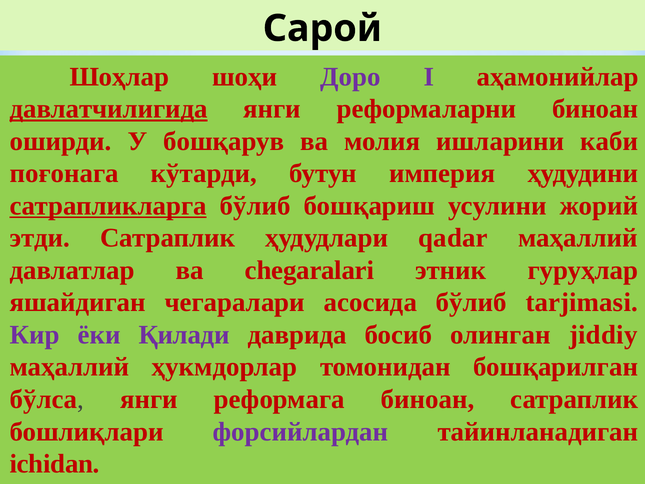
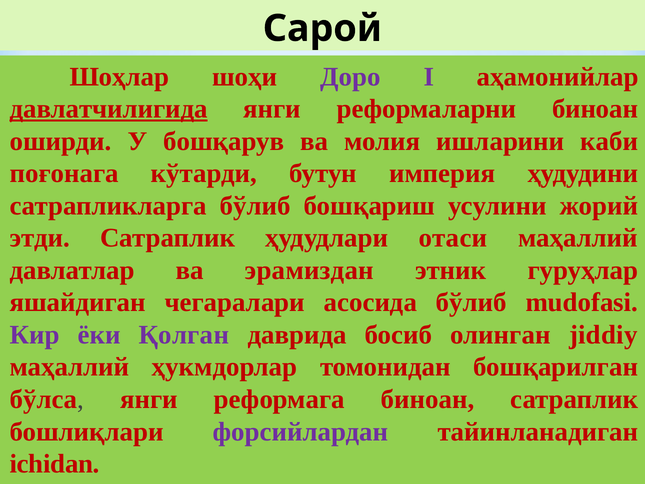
сатрапликларга underline: present -> none
qadar: qadar -> отаси
chegaralari: chegaralari -> эрамиздан
tarjimasi: tarjimasi -> mudofasi
Қилади: Қилади -> Қолган
